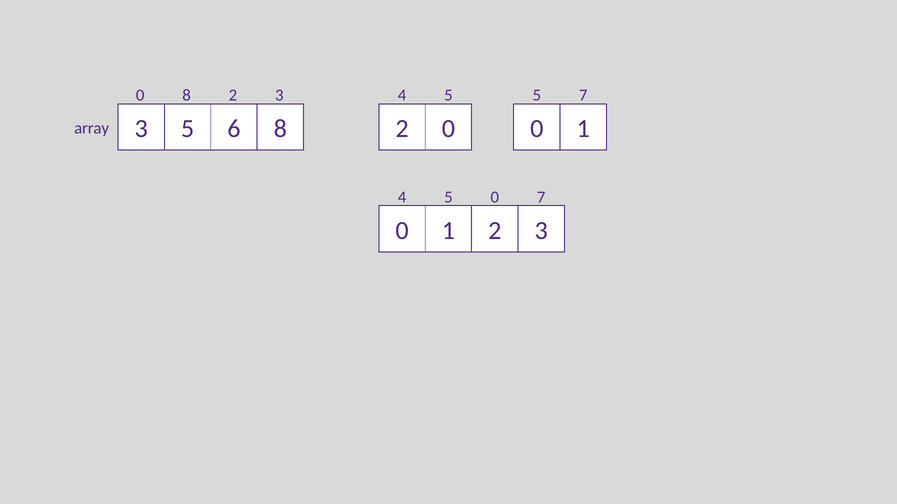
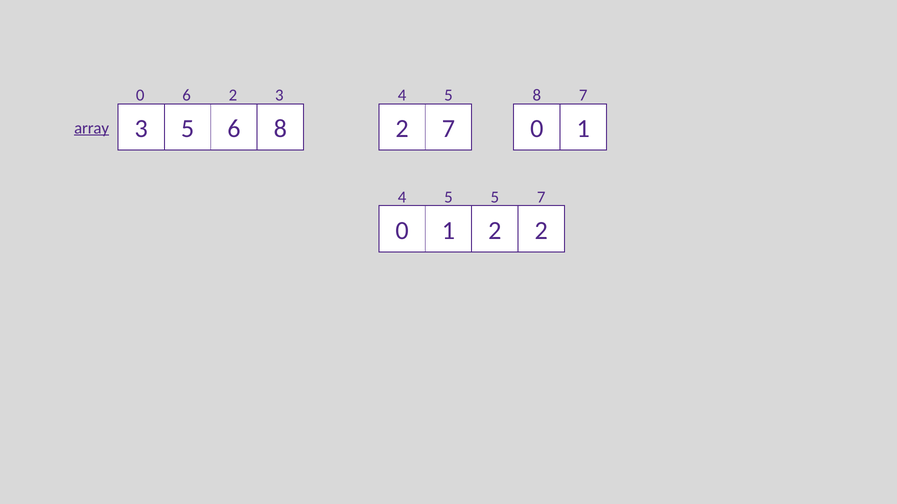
0 8: 8 -> 6
5 5: 5 -> 8
2 0: 0 -> 7
array underline: none -> present
5 0: 0 -> 5
1 2 3: 3 -> 2
